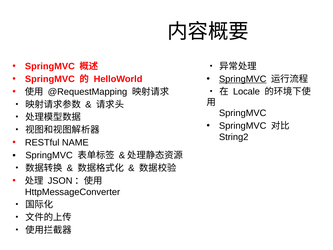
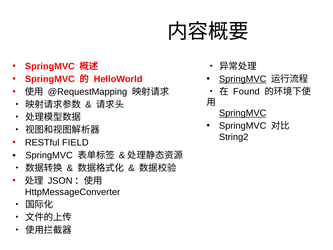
Locale: Locale -> Found
SpringMVC at (243, 113) underline: none -> present
NAME: NAME -> FIELD
